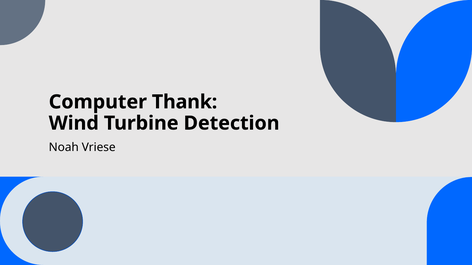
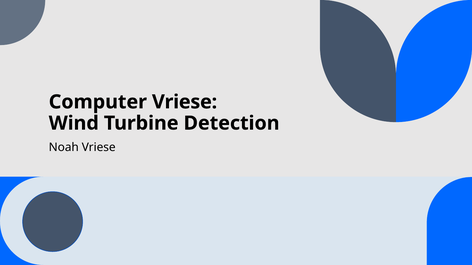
Computer Thank: Thank -> Vriese
